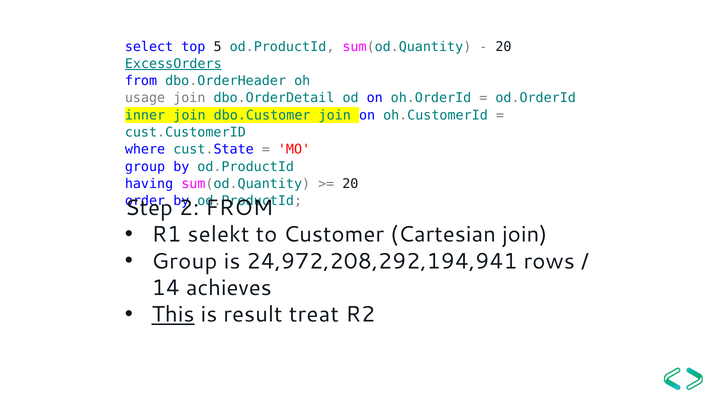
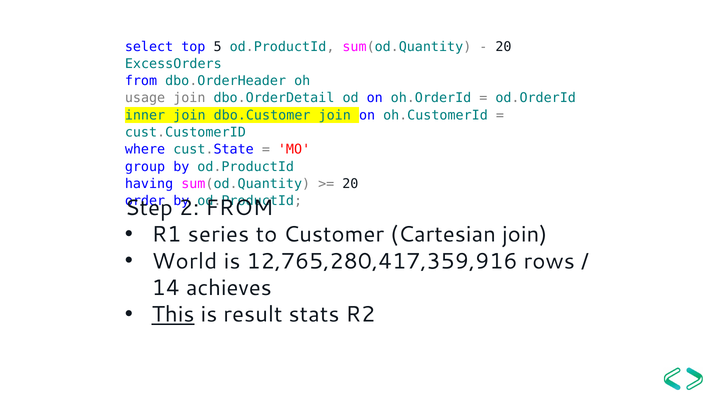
ExcessOrders underline: present -> none
selekt: selekt -> series
Group at (185, 262): Group -> World
24,972,208,292,194,941: 24,972,208,292,194,941 -> 12,765,280,417,359,916
treat: treat -> stats
